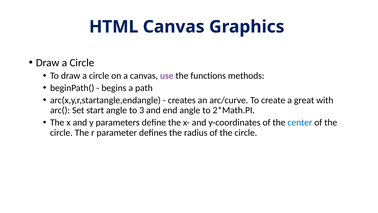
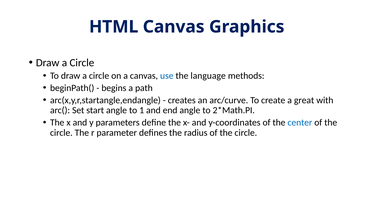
use colour: purple -> blue
functions: functions -> language
3: 3 -> 1
